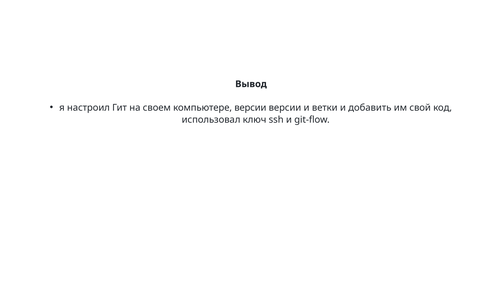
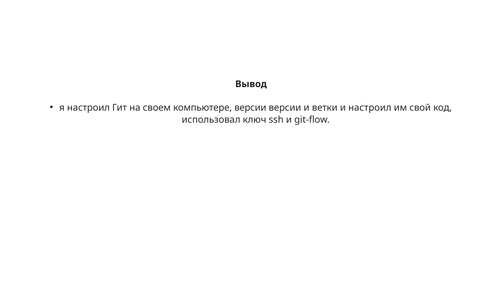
и добавить: добавить -> настроил
